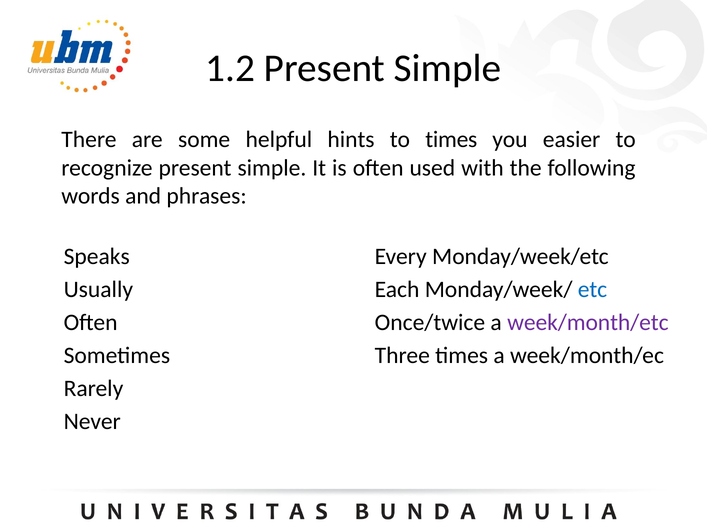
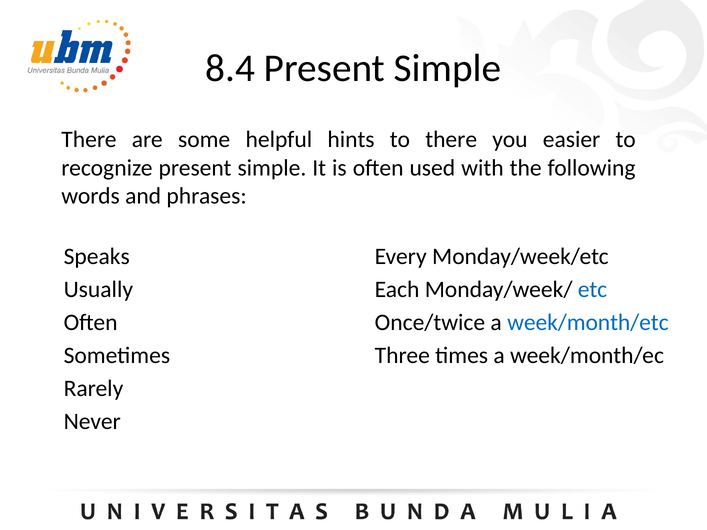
1.2: 1.2 -> 8.4
to times: times -> there
week/month/etc colour: purple -> blue
